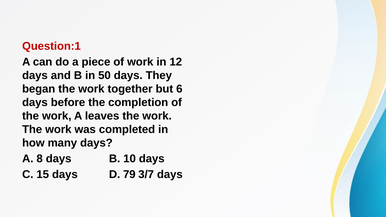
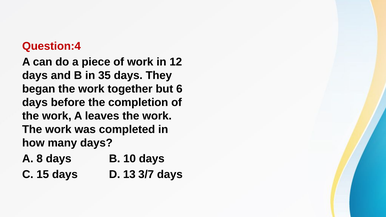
Question:1: Question:1 -> Question:4
50: 50 -> 35
79: 79 -> 13
